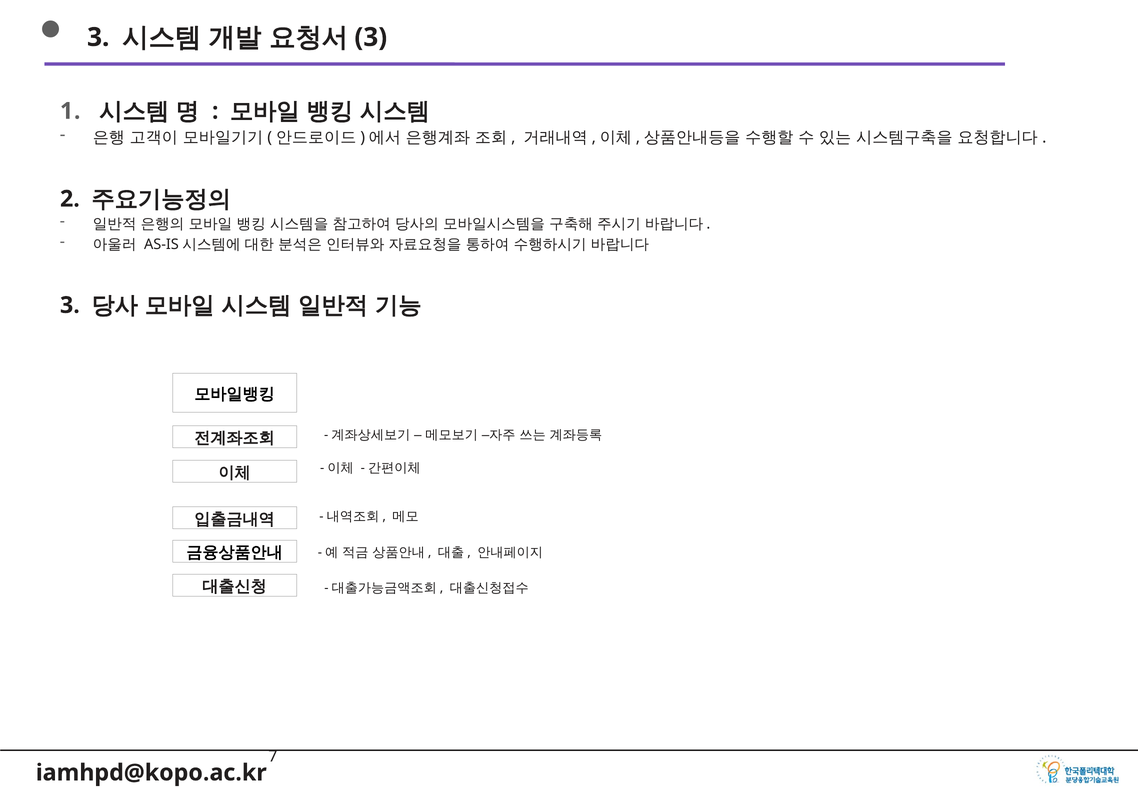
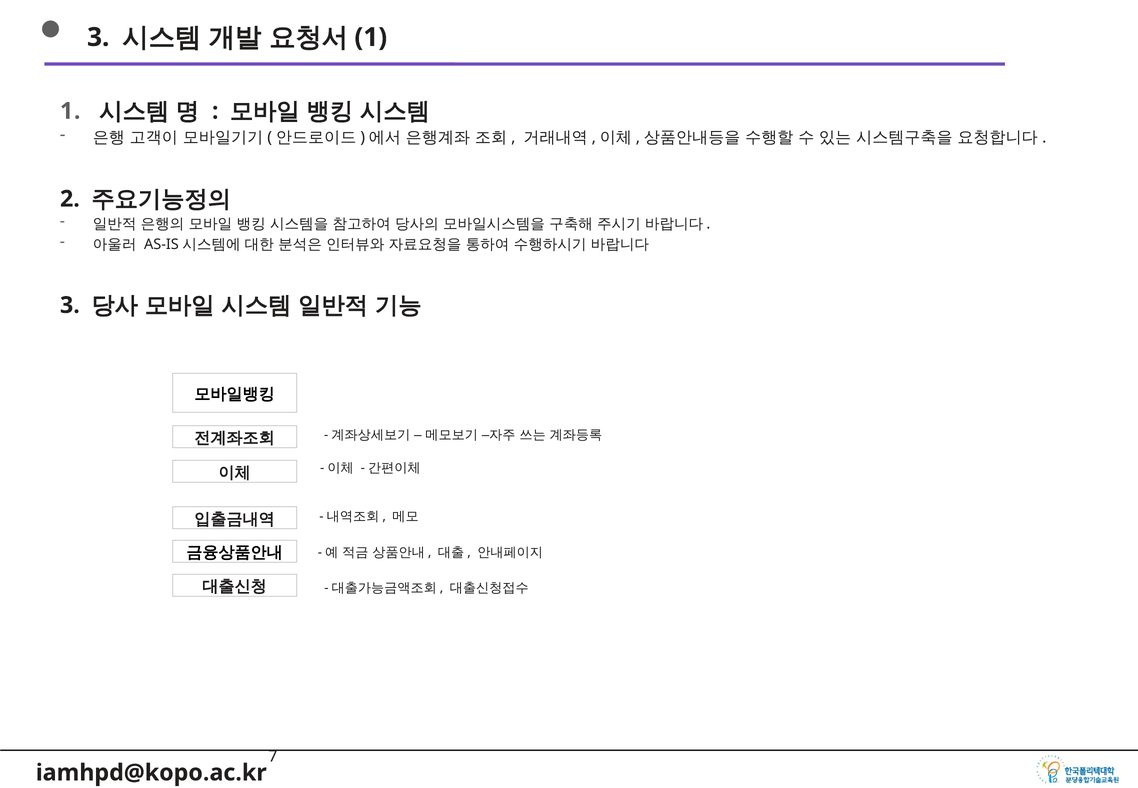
3 at (371, 37): 3 -> 1
